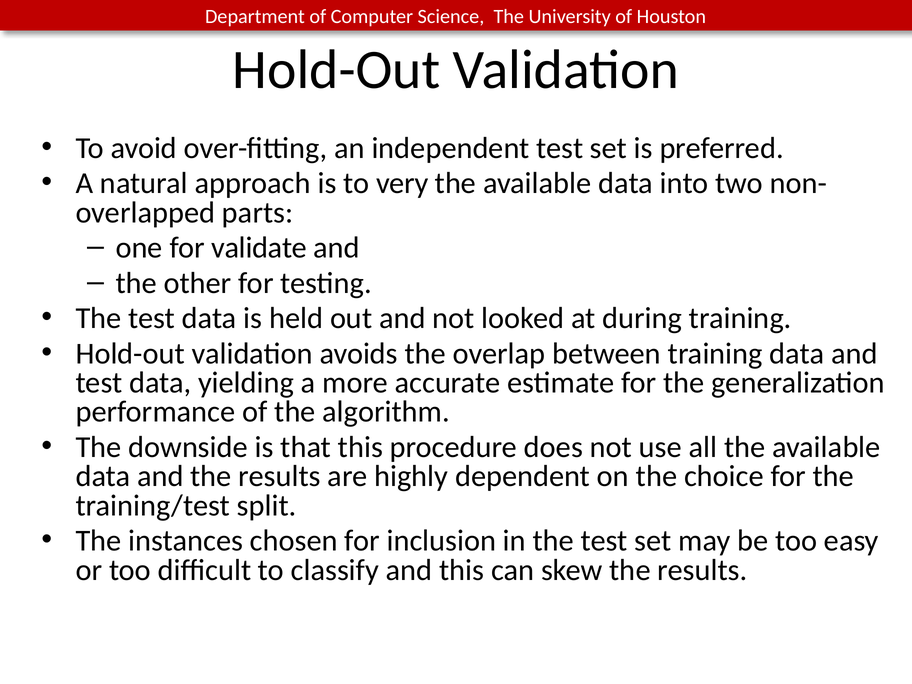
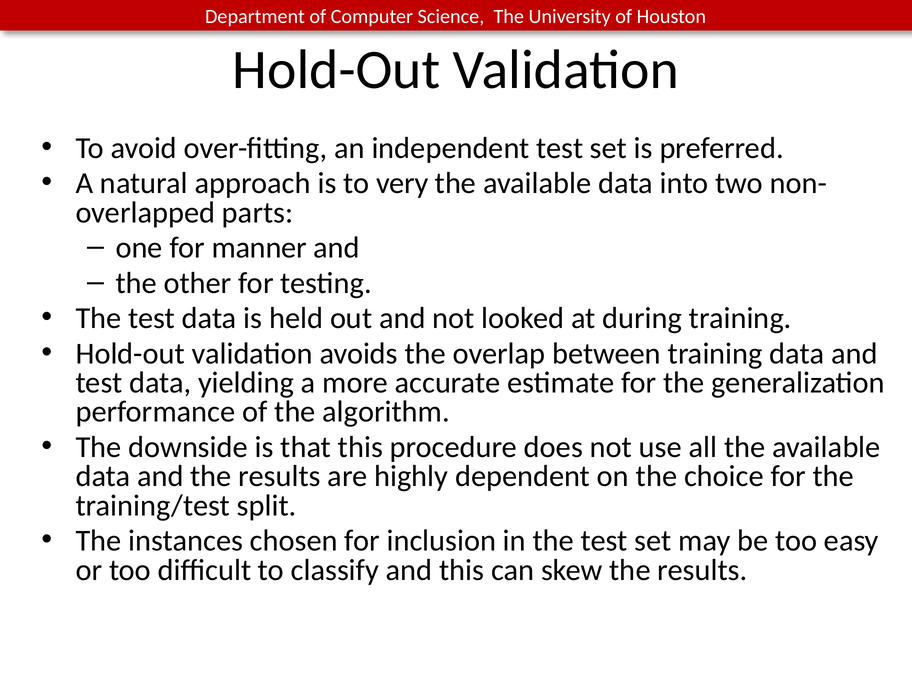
validate: validate -> manner
